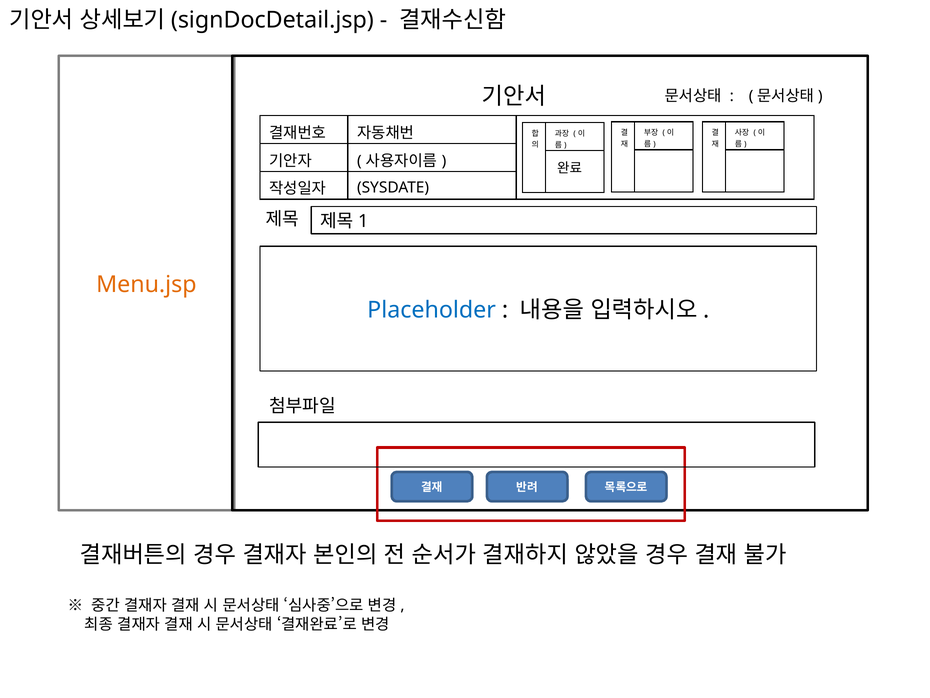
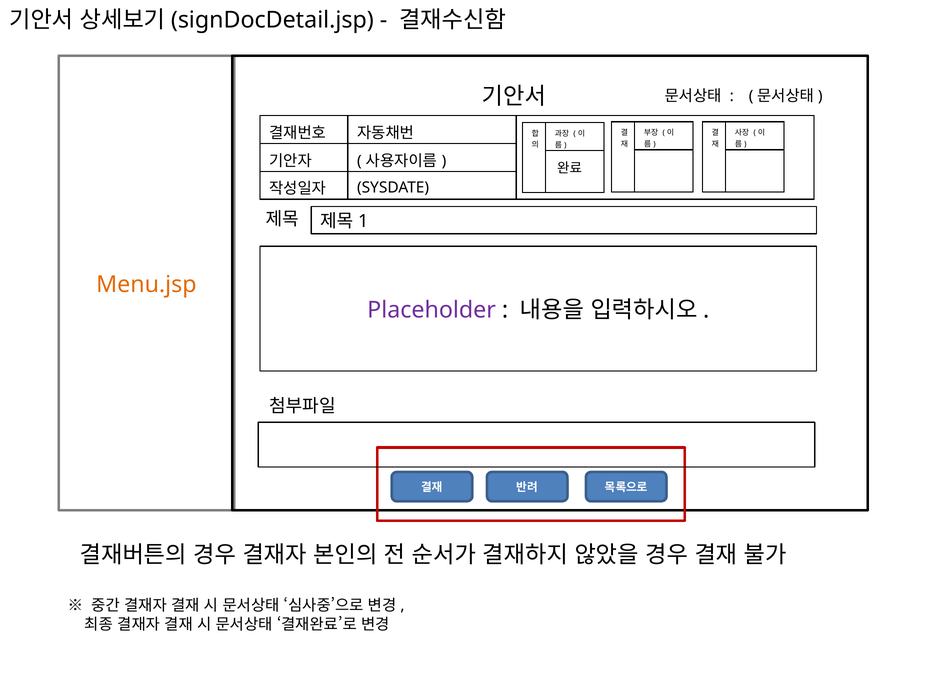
Placeholder colour: blue -> purple
